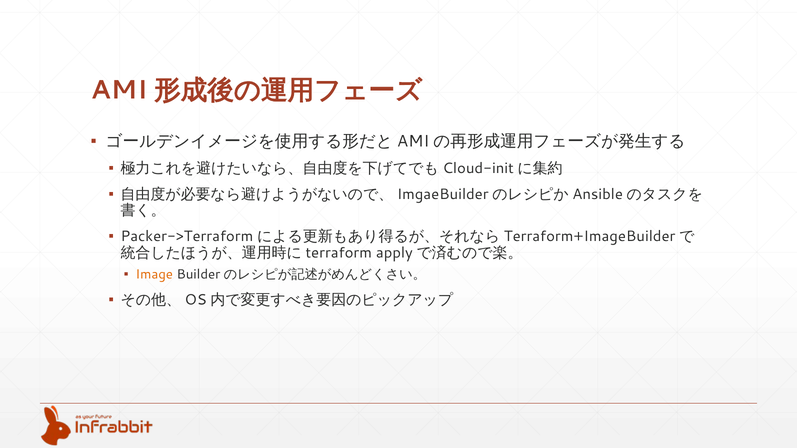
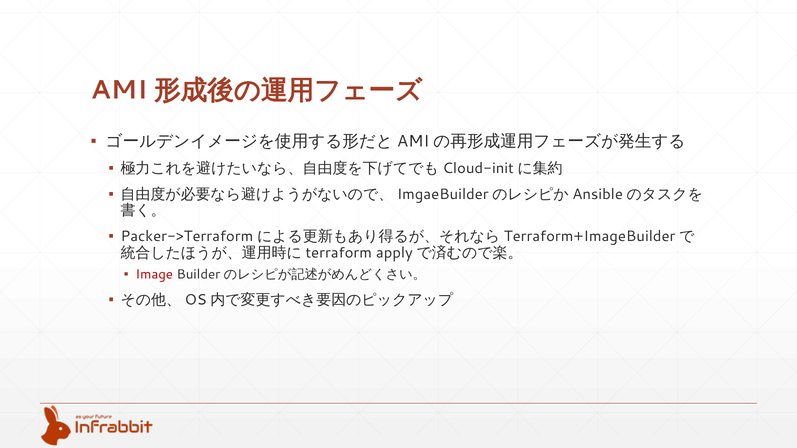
Image colour: orange -> red
